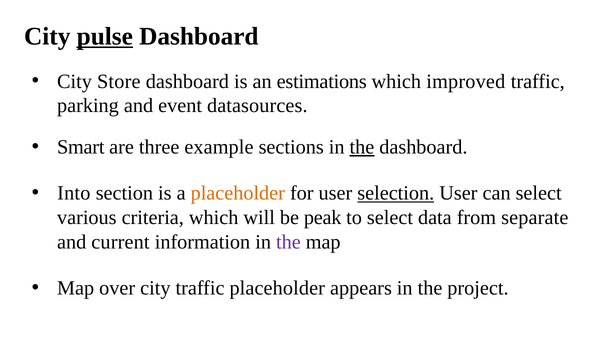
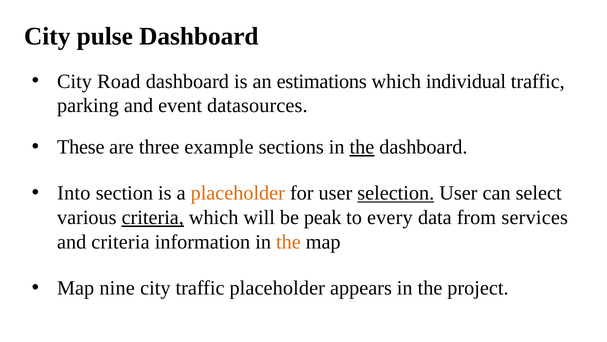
pulse underline: present -> none
Store: Store -> Road
improved: improved -> individual
Smart: Smart -> These
criteria at (153, 217) underline: none -> present
to select: select -> every
separate: separate -> services
and current: current -> criteria
the at (288, 241) colour: purple -> orange
over: over -> nine
